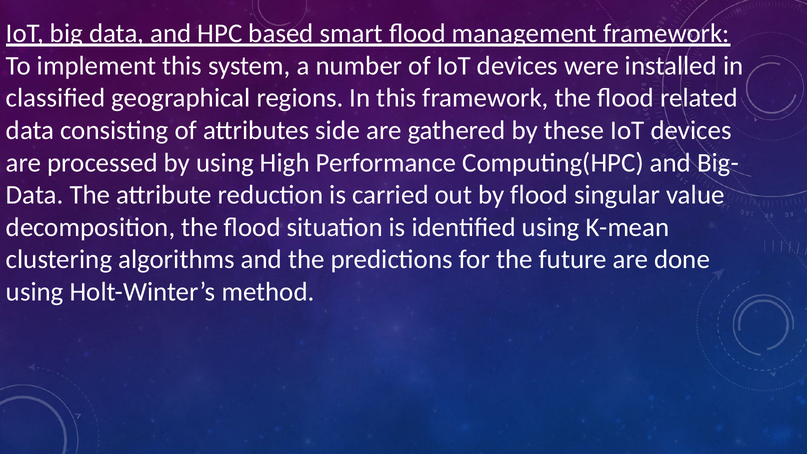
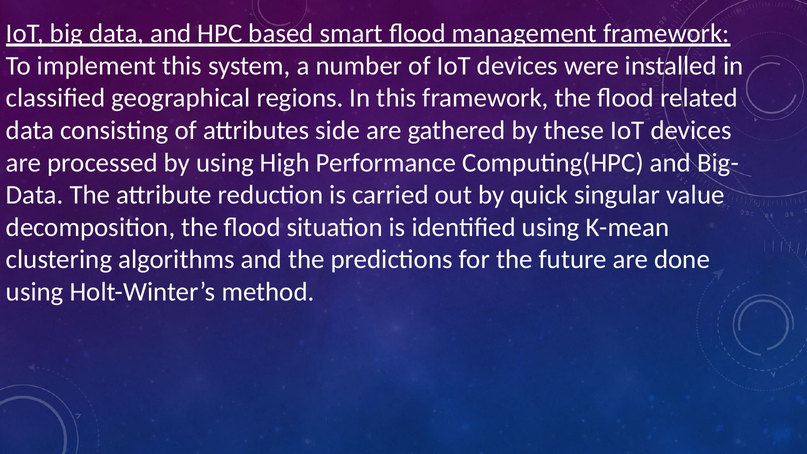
by flood: flood -> quick
